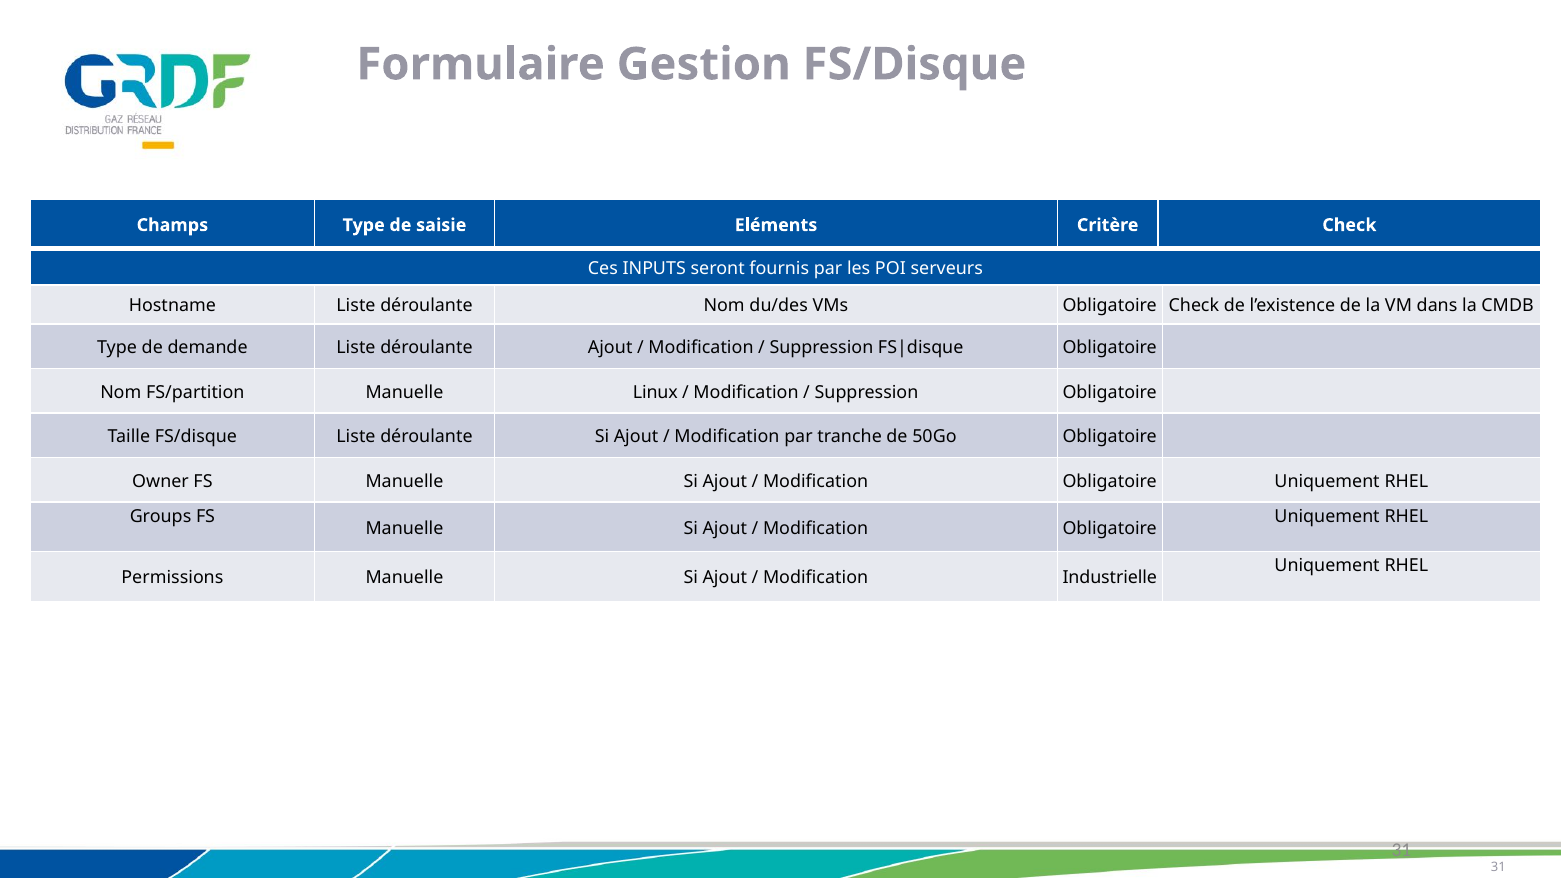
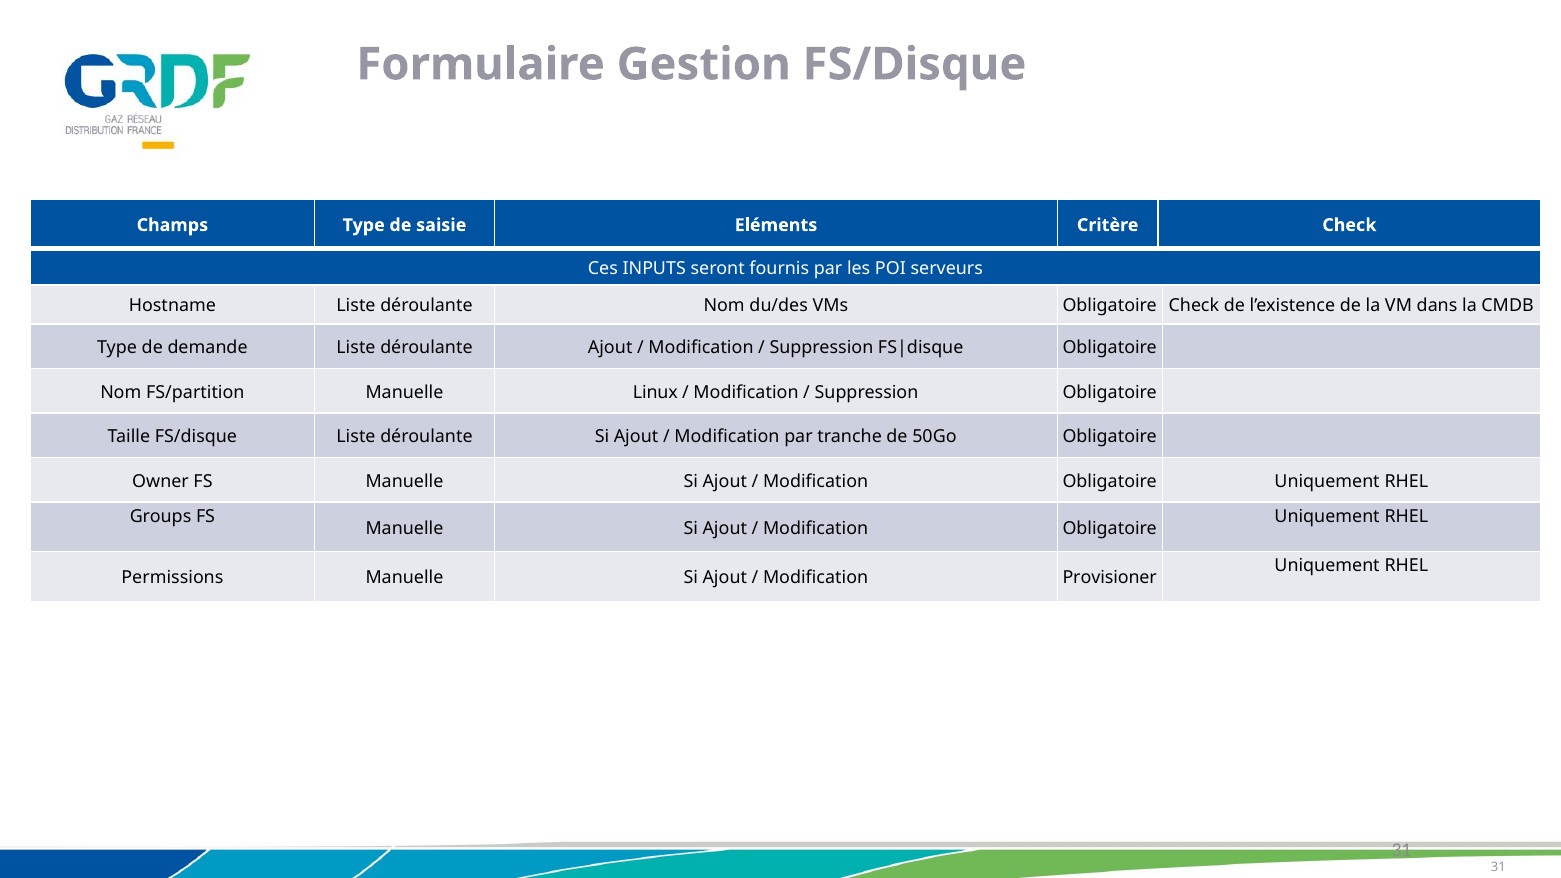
Industrielle: Industrielle -> Provisioner
